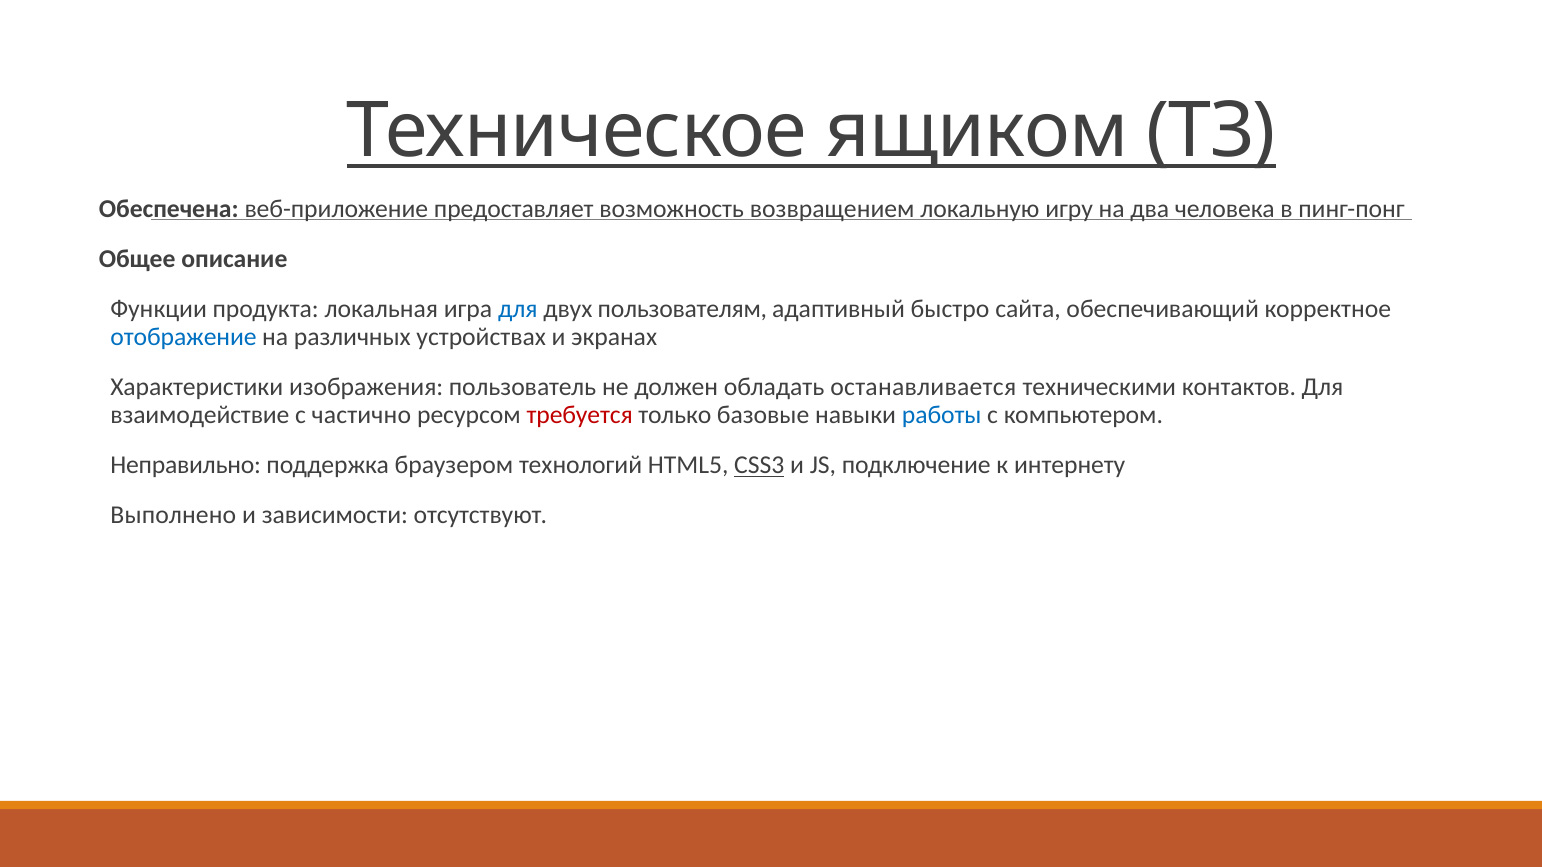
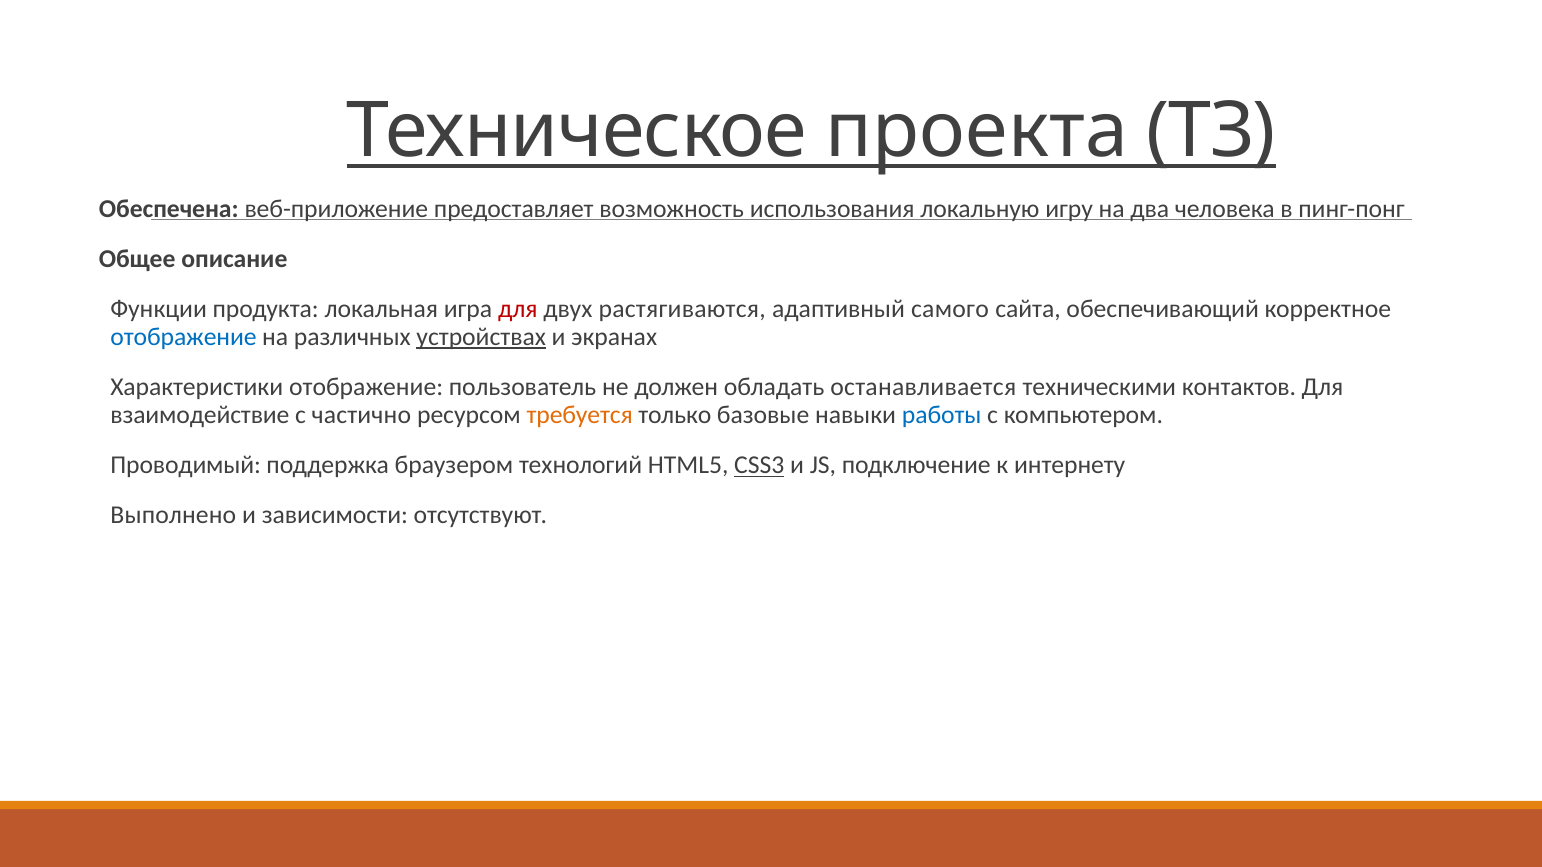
ящиком: ящиком -> проекта
возвращением: возвращением -> использования
для at (518, 310) colour: blue -> red
пользователям: пользователям -> растягиваются
быстро: быстро -> самого
устройствах underline: none -> present
Характеристики изображения: изображения -> отображение
требуется colour: red -> orange
Неправильно: Неправильно -> Проводимый
